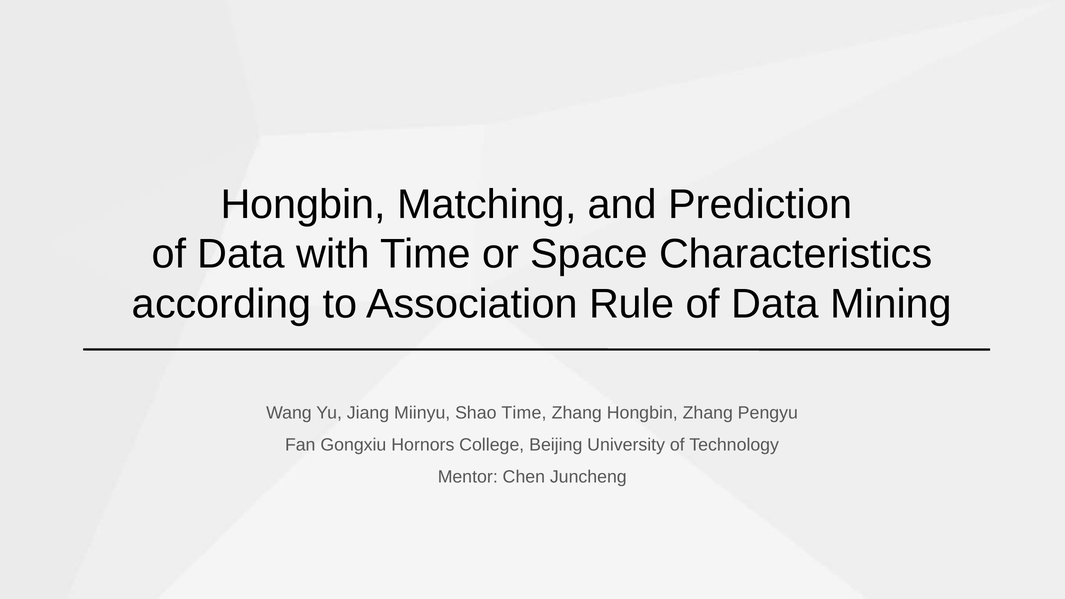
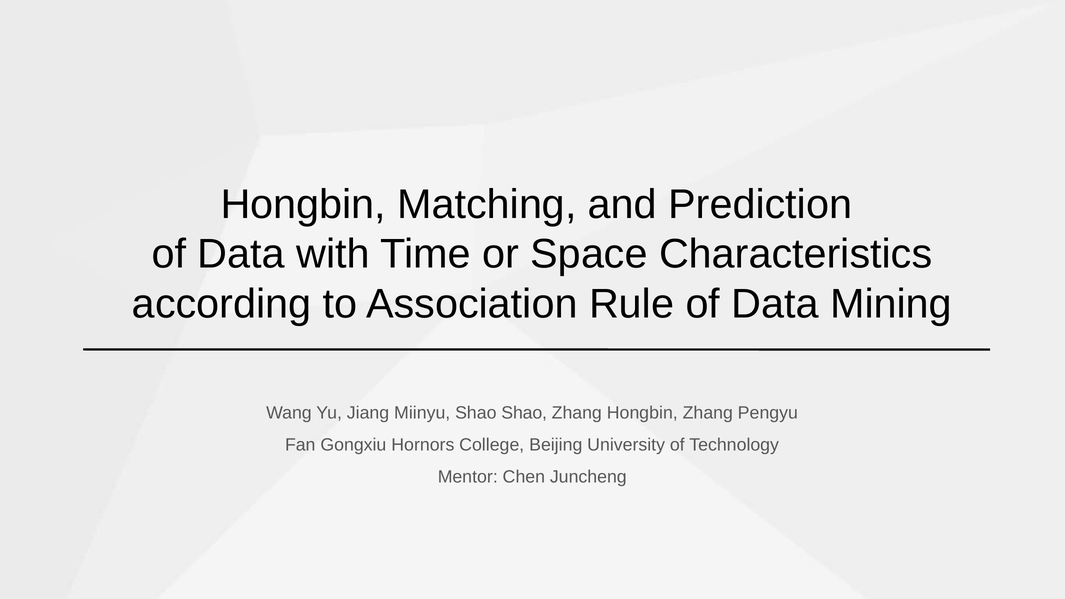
Shao Time: Time -> Shao
